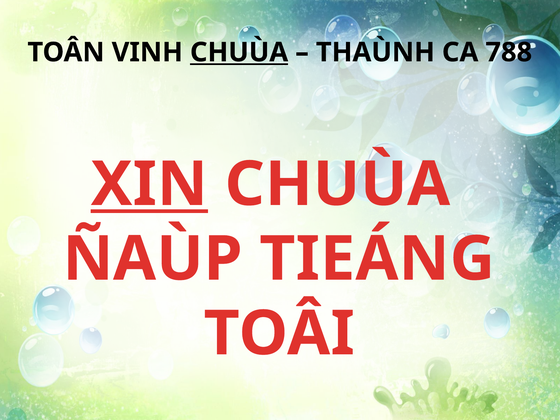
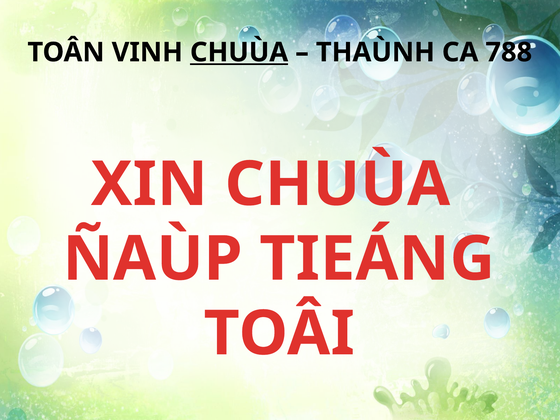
XIN underline: present -> none
